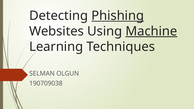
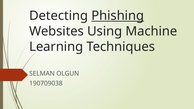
Machine underline: present -> none
